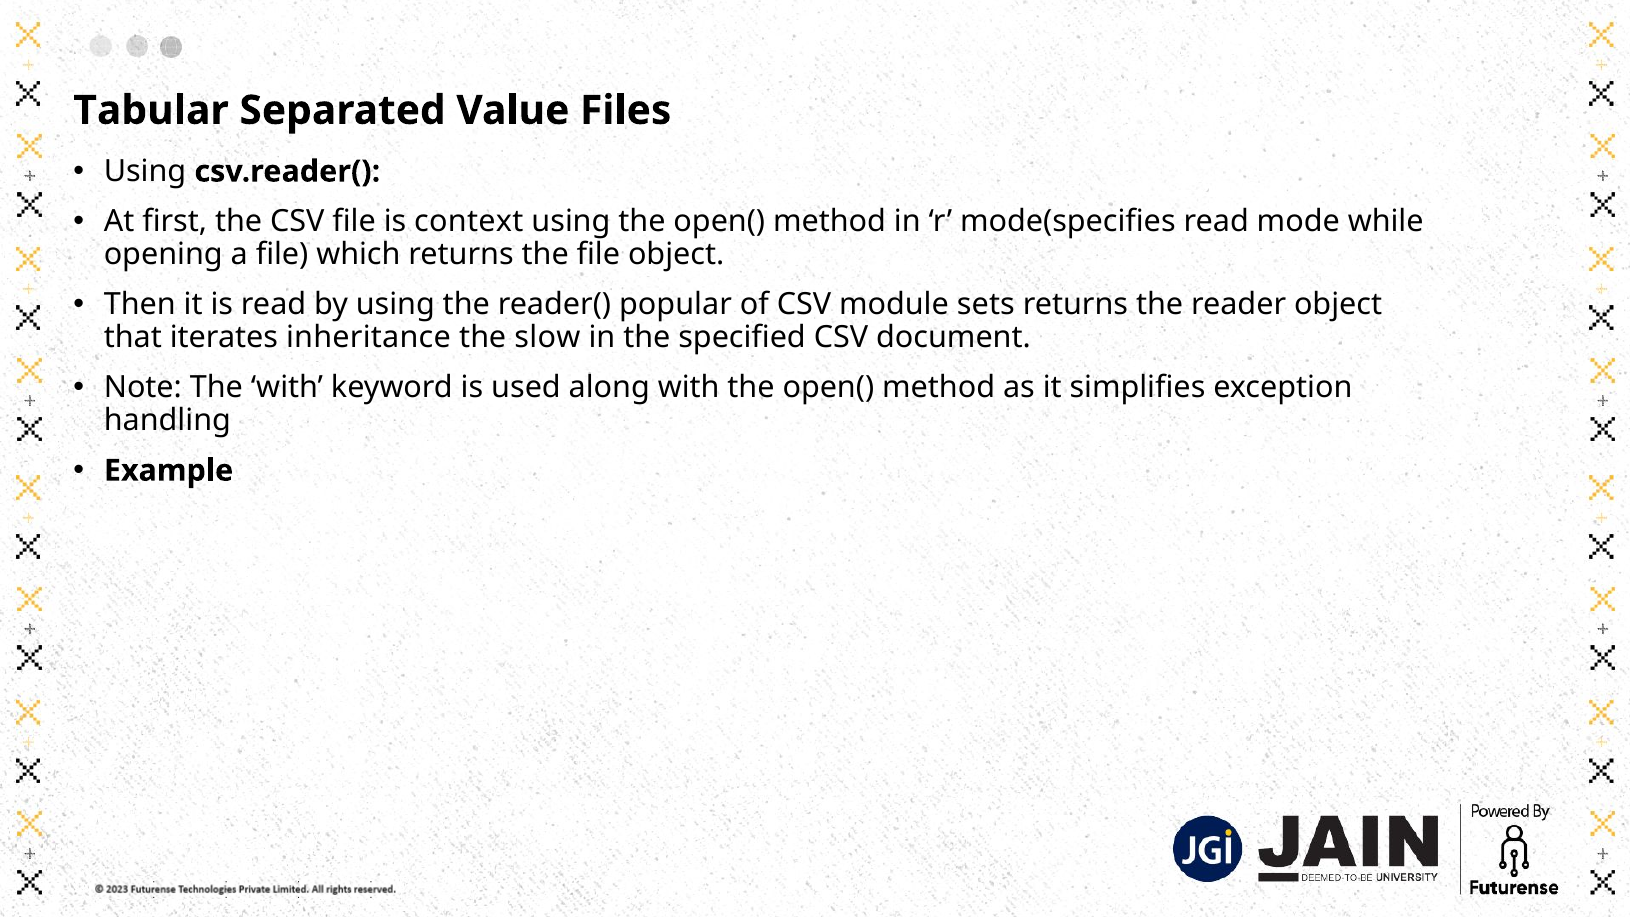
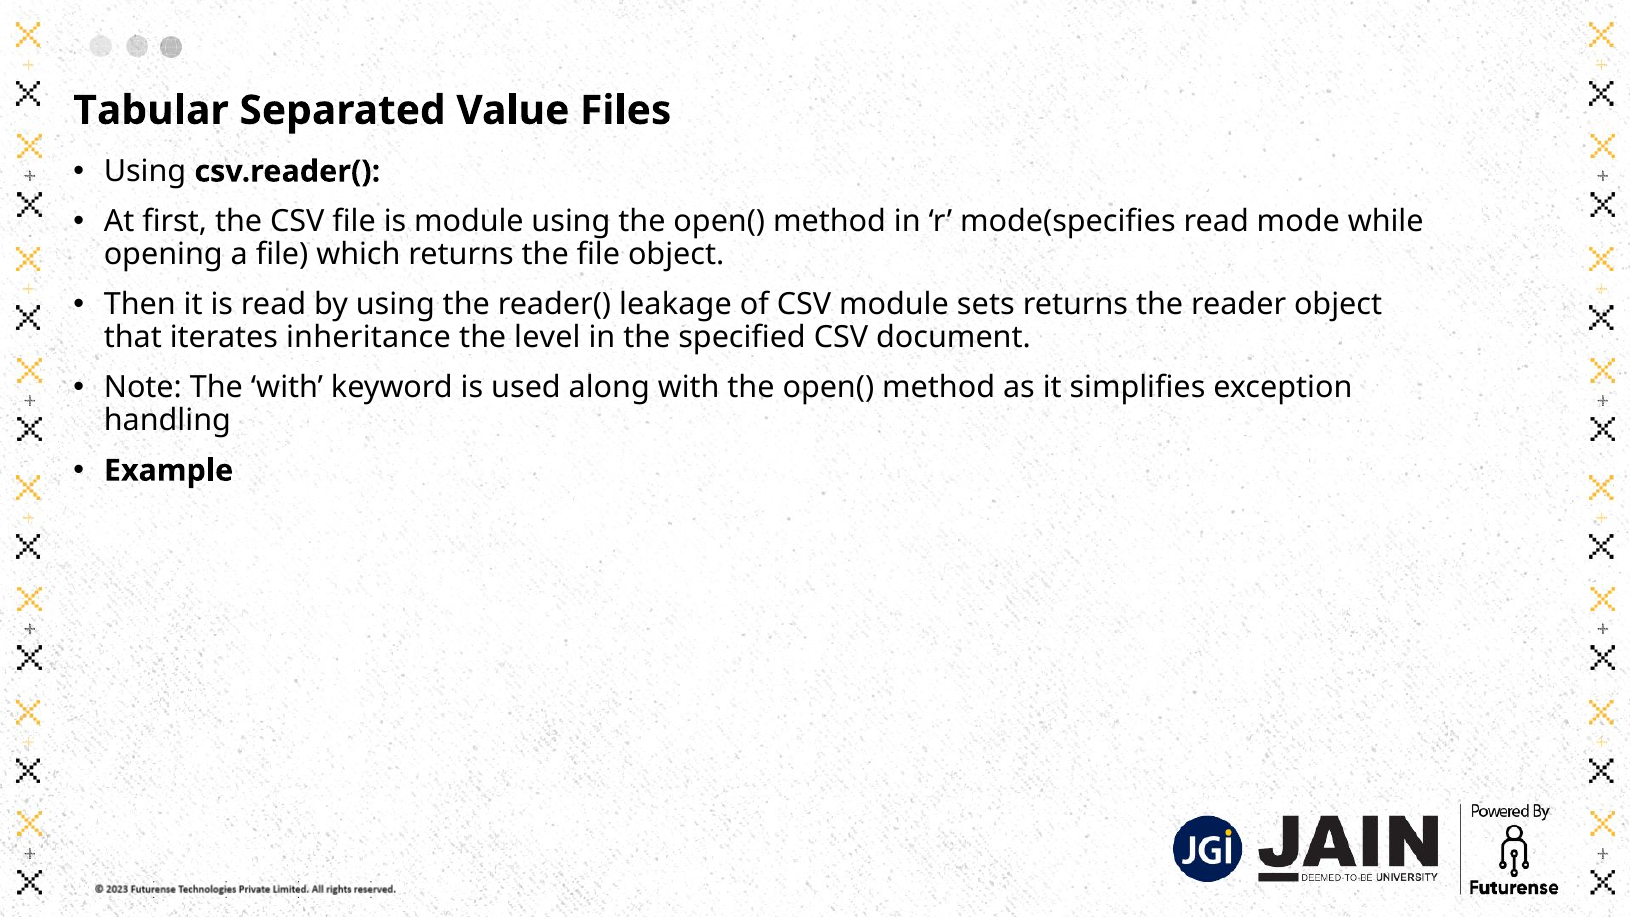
is context: context -> module
popular: popular -> leakage
slow: slow -> level
